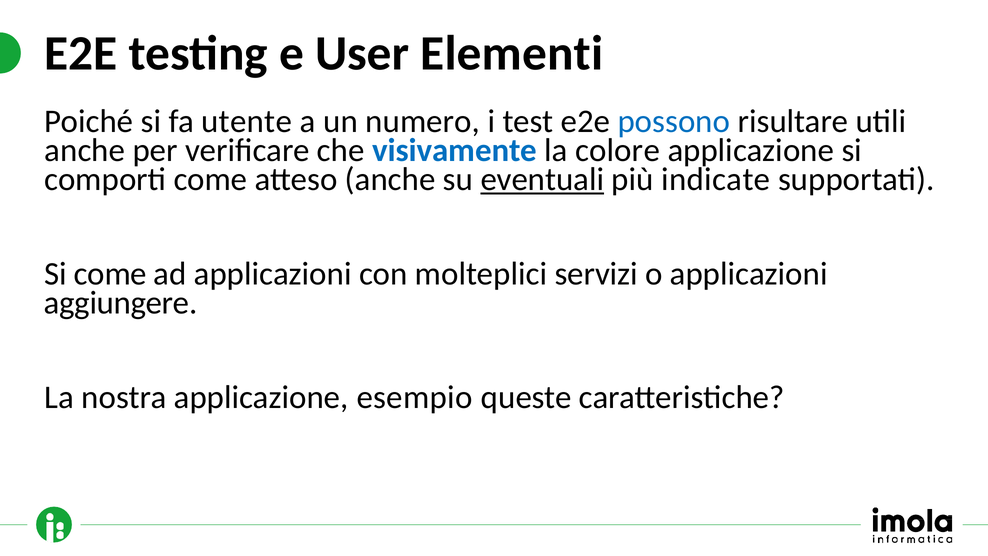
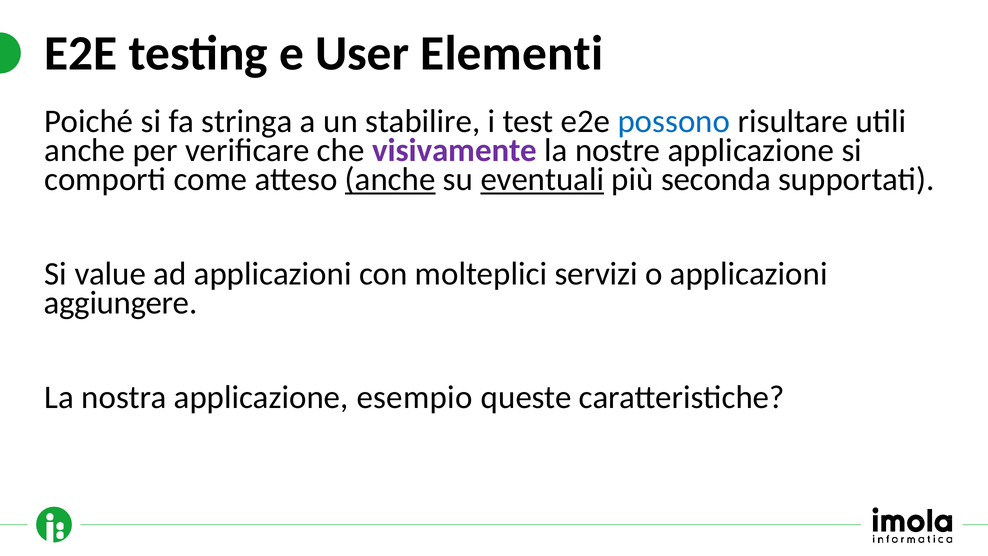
utente: utente -> stringa
numero: numero -> stabilire
visivamente colour: blue -> purple
colore: colore -> nostre
anche at (390, 179) underline: none -> present
indicate: indicate -> seconda
Si come: come -> value
